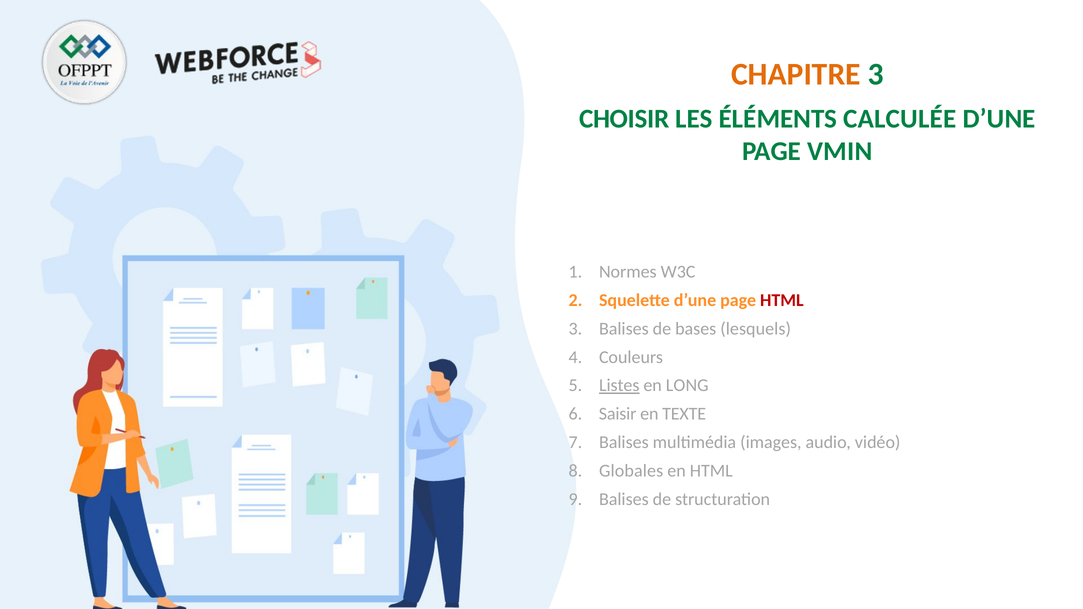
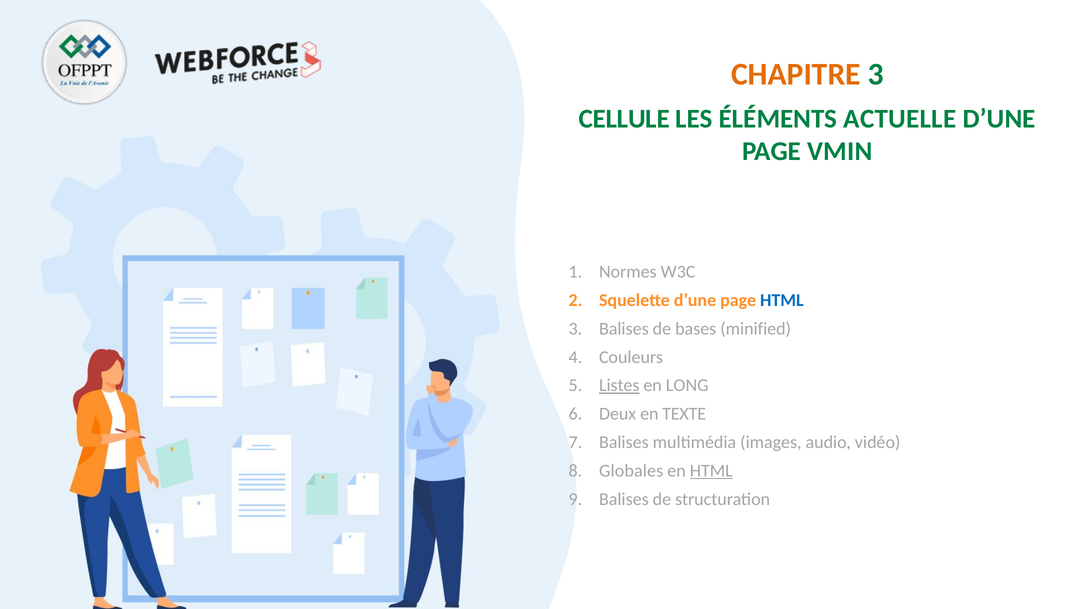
CHOISIR: CHOISIR -> CELLULE
CALCULÉE: CALCULÉE -> ACTUELLE
HTML at (782, 300) colour: red -> blue
lesquels: lesquels -> minified
Saisir: Saisir -> Deux
HTML at (711, 471) underline: none -> present
